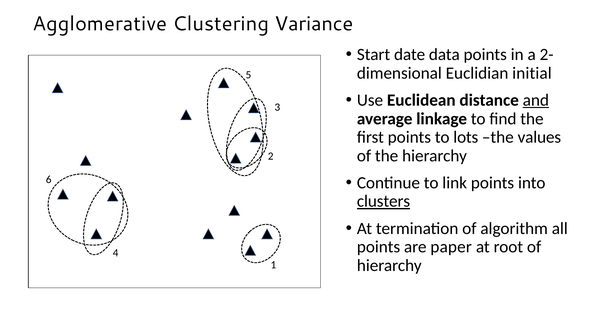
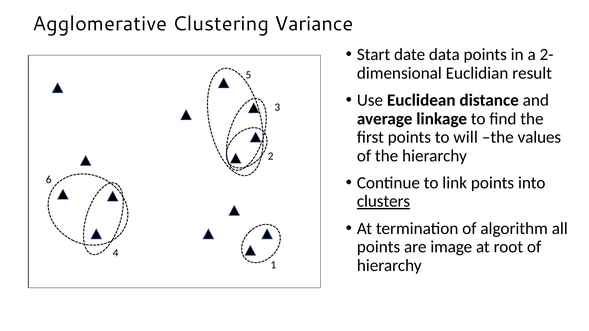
initial: initial -> result
and underline: present -> none
lots: lots -> will
paper: paper -> image
